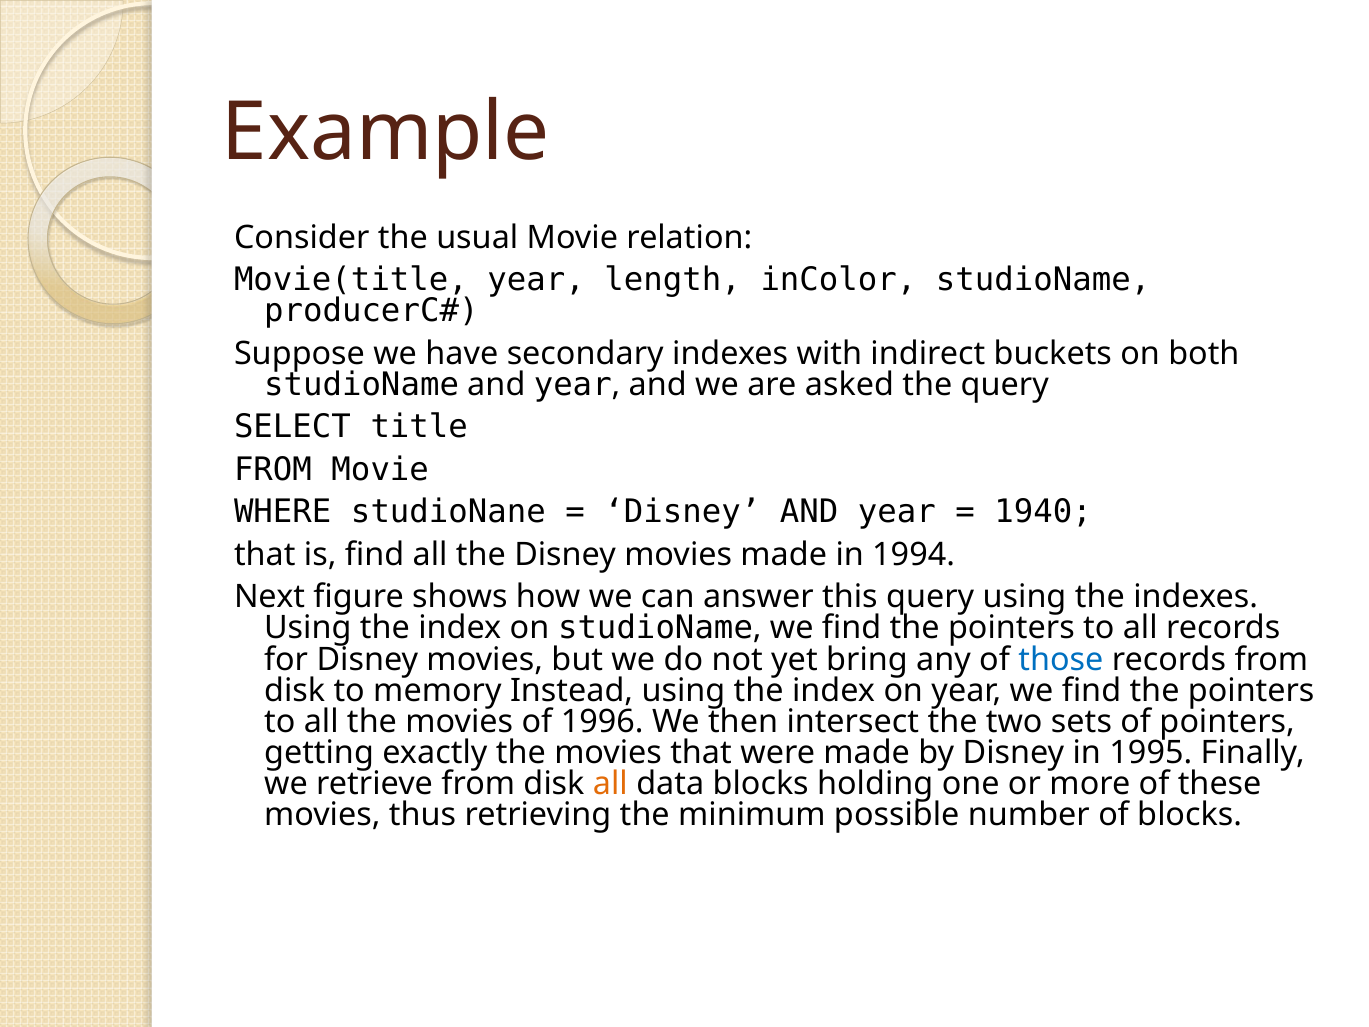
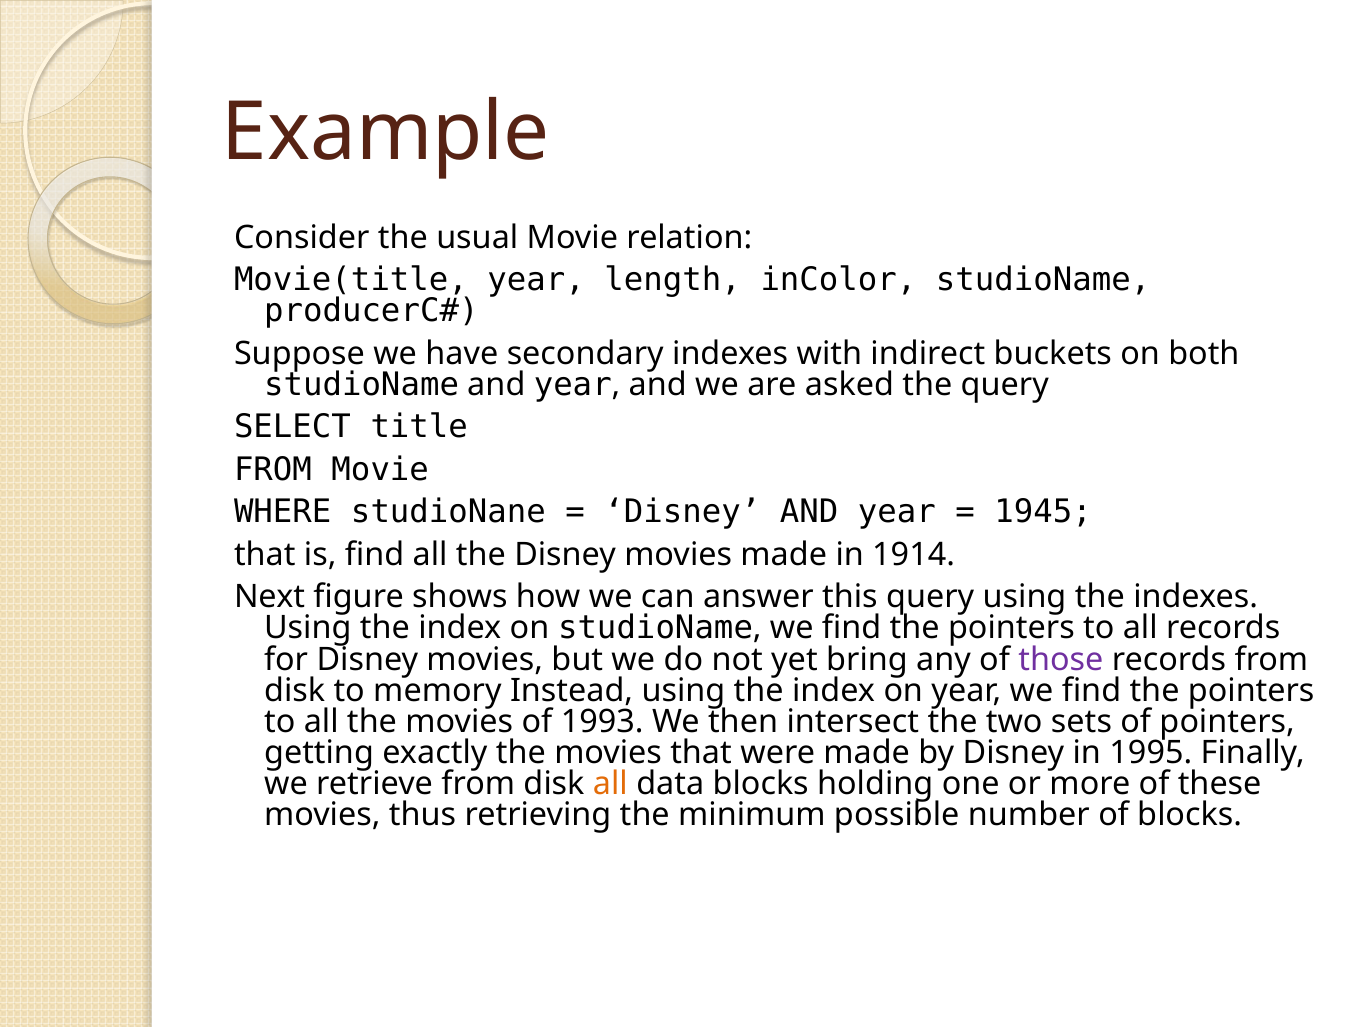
1940: 1940 -> 1945
1994: 1994 -> 1914
those colour: blue -> purple
1996: 1996 -> 1993
